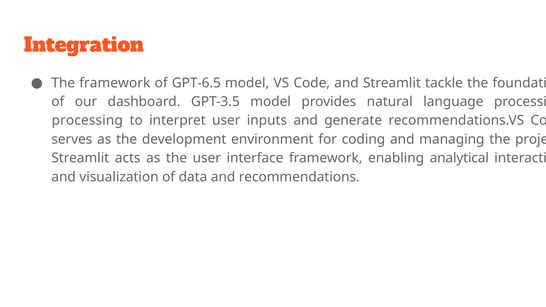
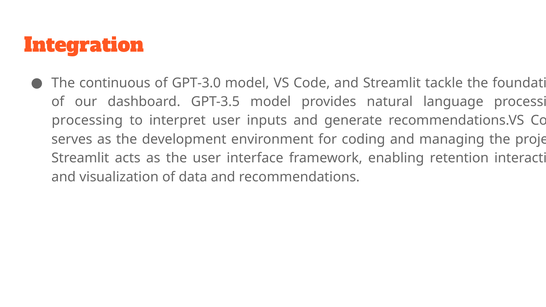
The framework: framework -> continuous
GPT-6.5: GPT-6.5 -> GPT-3.0
analytical: analytical -> retention
